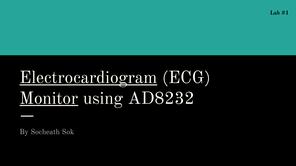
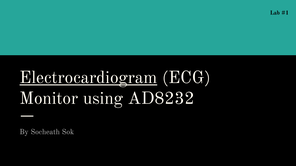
Monitor underline: present -> none
